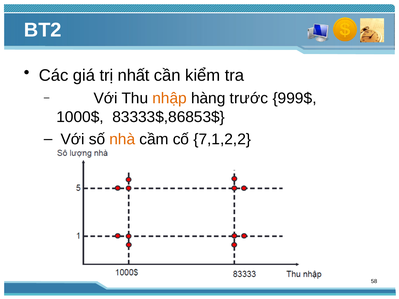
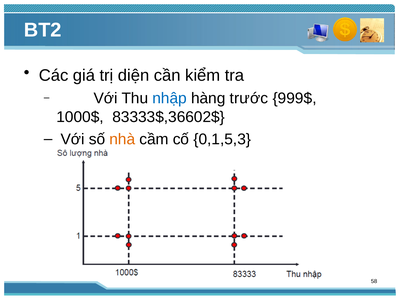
nhất: nhất -> diện
nhập colour: orange -> blue
83333$,86853$: 83333$,86853$ -> 83333$,36602$
7,1,2,2: 7,1,2,2 -> 0,1,5,3
